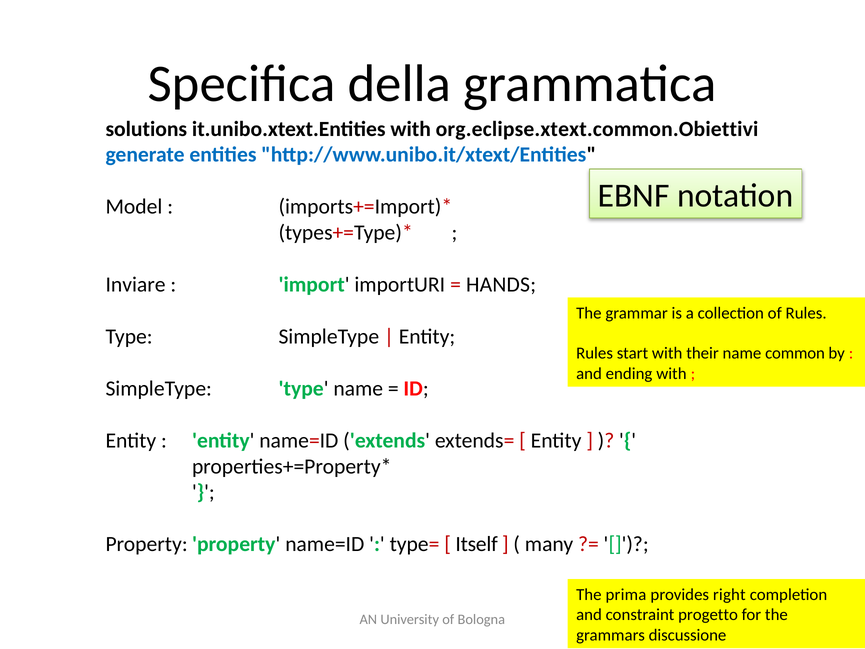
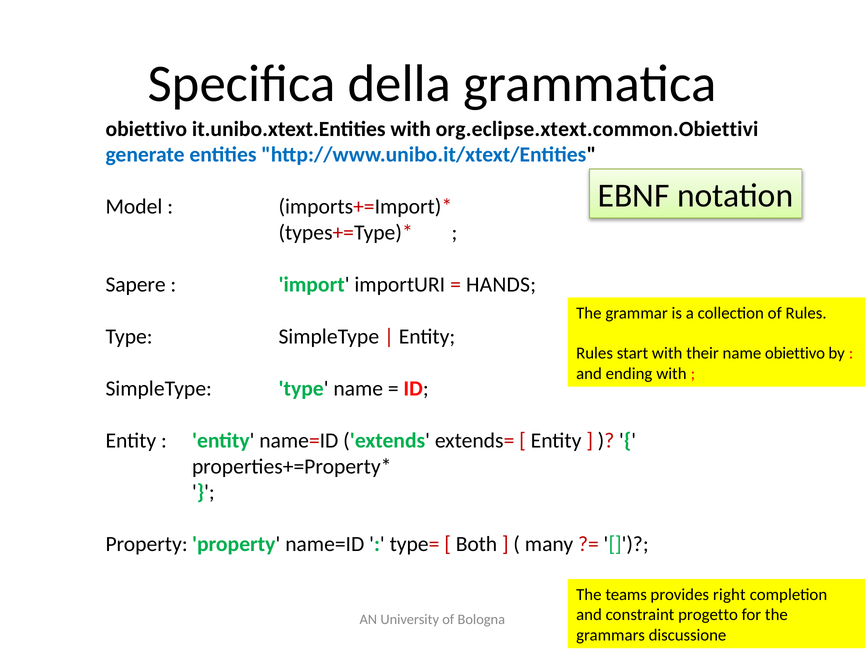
solutions at (146, 129): solutions -> obiettivo
Inviare: Inviare -> Sapere
name common: common -> obiettivo
Itself: Itself -> Both
prima: prima -> teams
